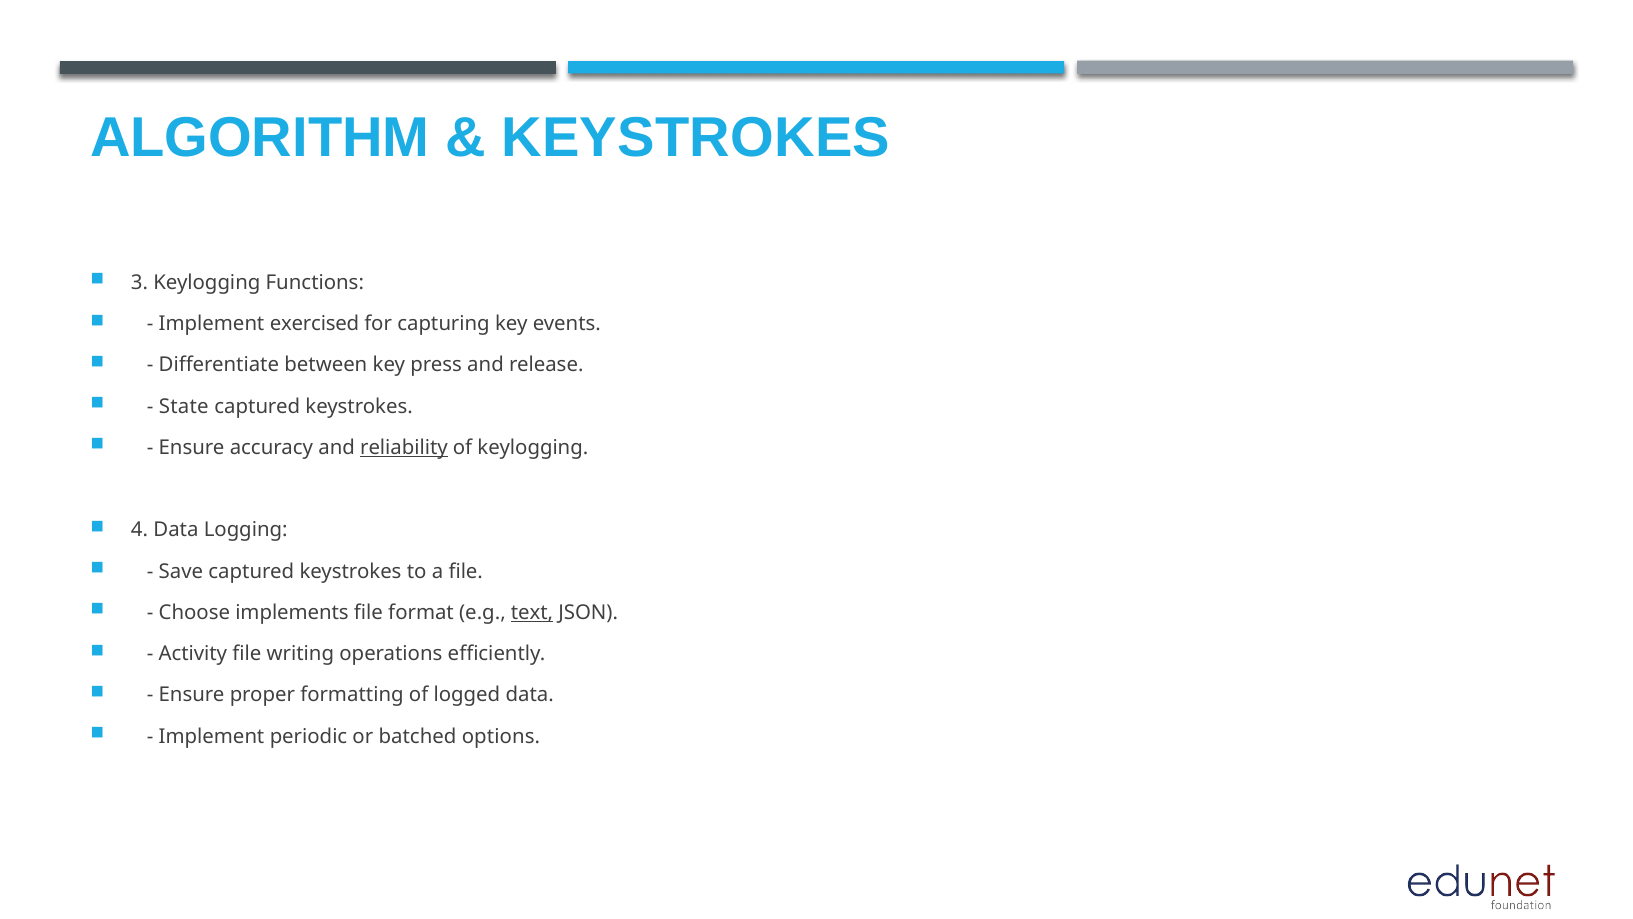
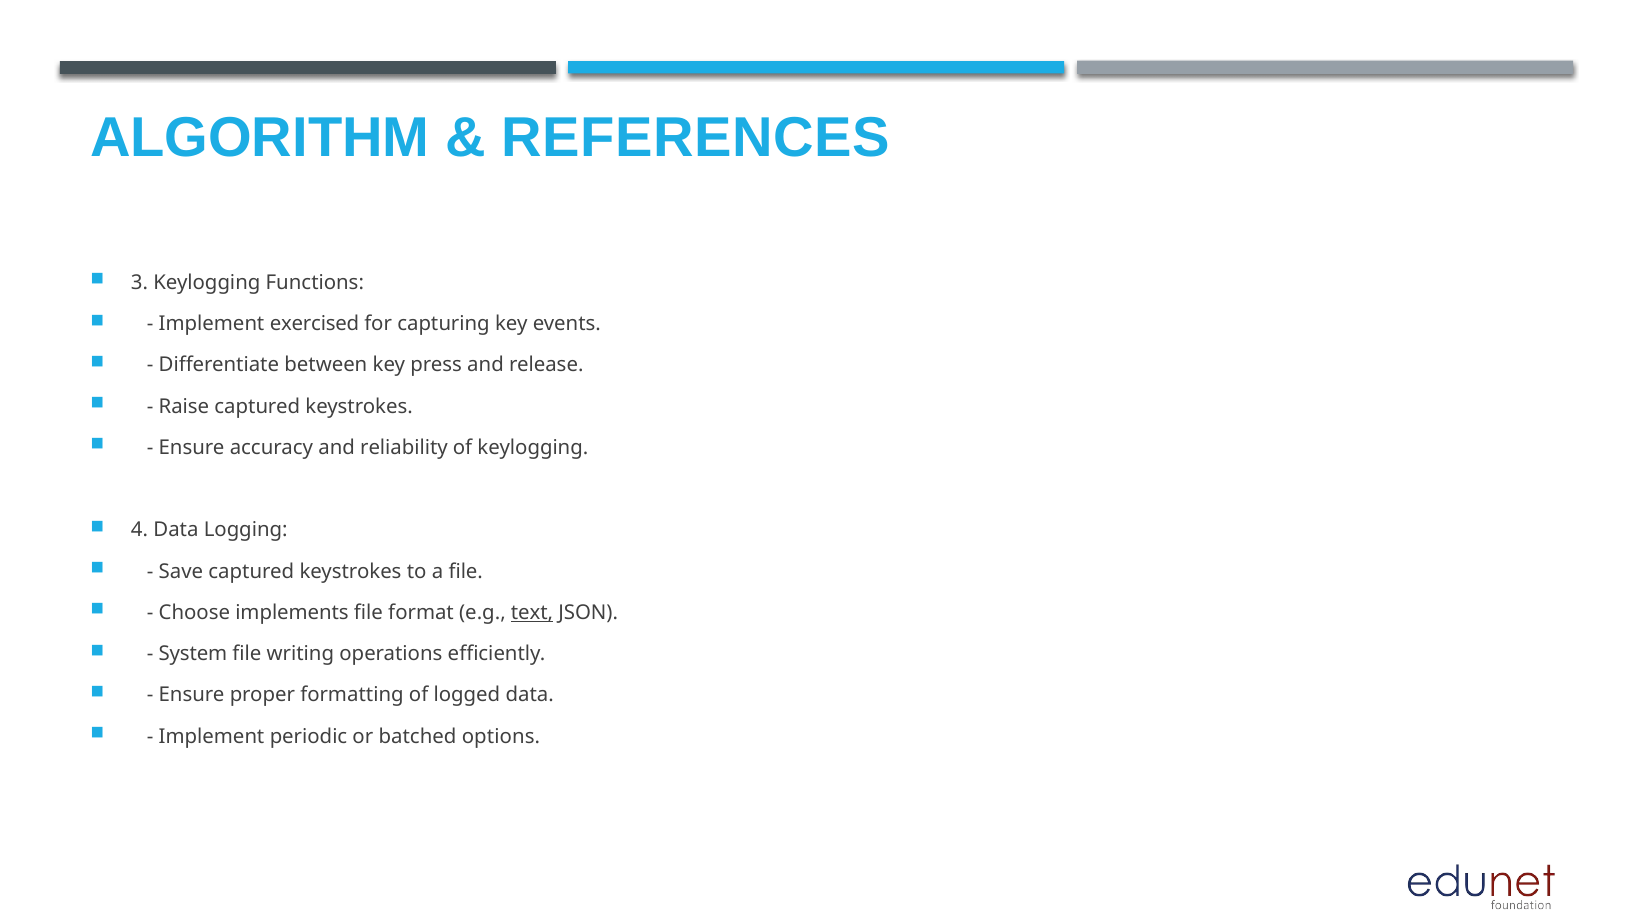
KEYSTROKES at (696, 138): KEYSTROKES -> REFERENCES
State: State -> Raise
reliability underline: present -> none
Activity: Activity -> System
